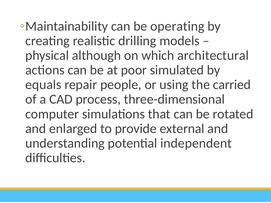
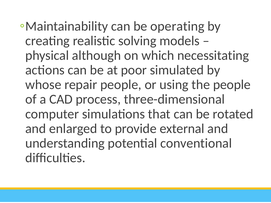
drilling: drilling -> solving
architectural: architectural -> necessitating
equals: equals -> whose
the carried: carried -> people
independent: independent -> conventional
